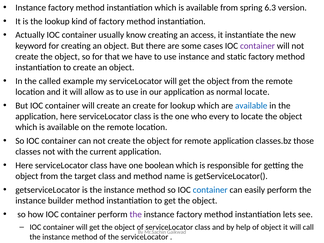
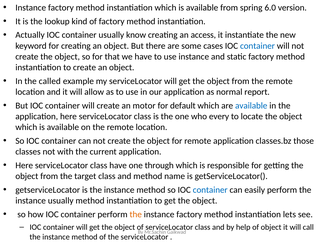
6.3: 6.3 -> 6.0
container at (257, 46) colour: purple -> blue
normal locate: locate -> report
an create: create -> motor
for lookup: lookup -> default
boolean: boolean -> through
instance builder: builder -> usually
the at (136, 214) colour: purple -> orange
